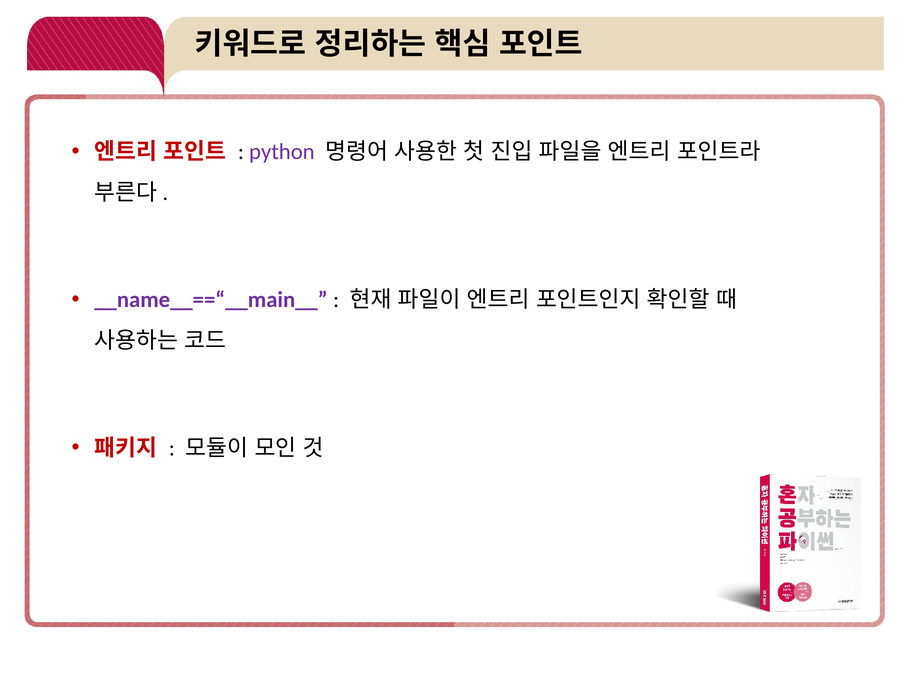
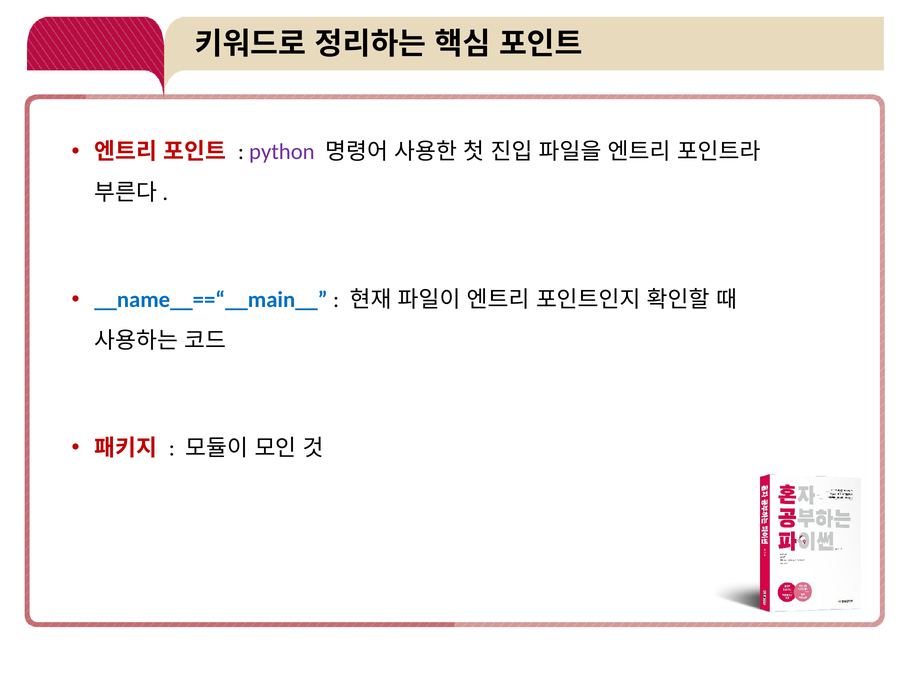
__name__==“__main__ colour: purple -> blue
